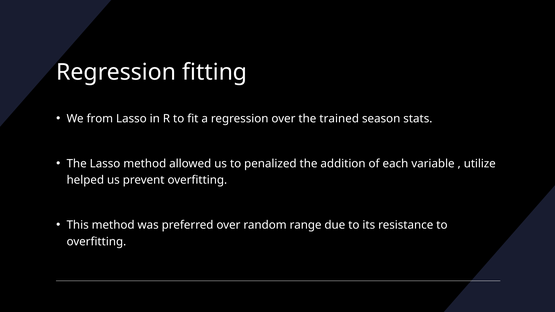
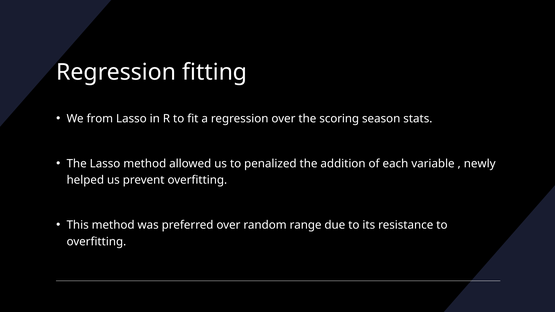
trained: trained -> scoring
utilize: utilize -> newly
